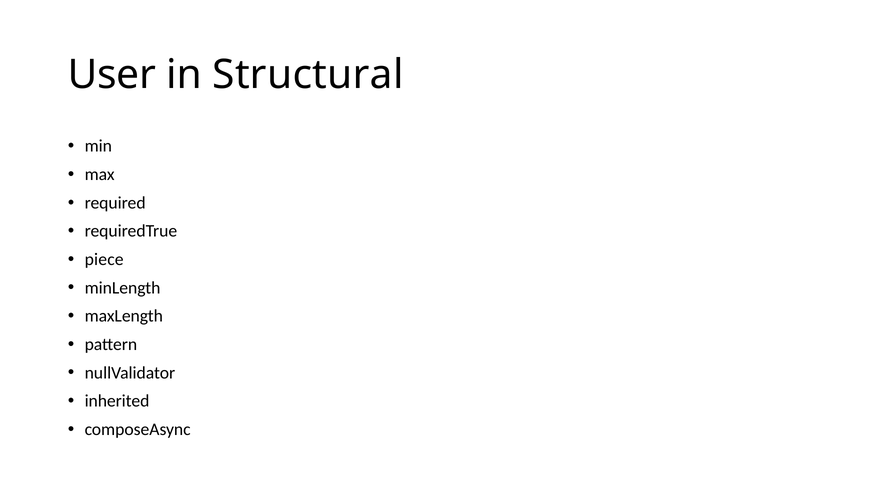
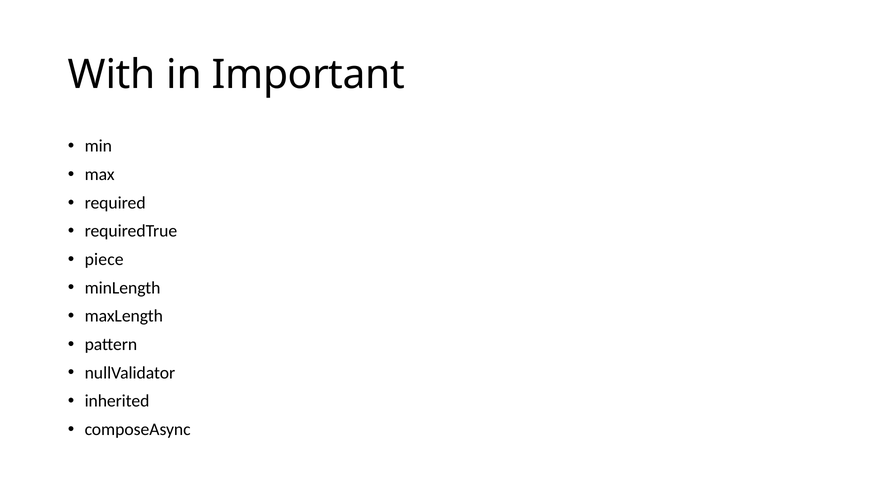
User: User -> With
Structural: Structural -> Important
